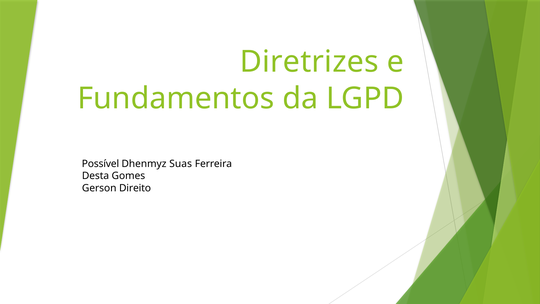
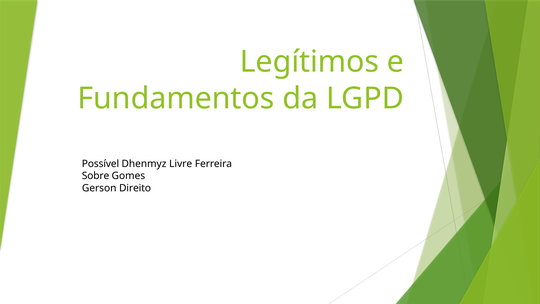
Diretrizes: Diretrizes -> Legítimos
Suas: Suas -> Livre
Desta: Desta -> Sobre
